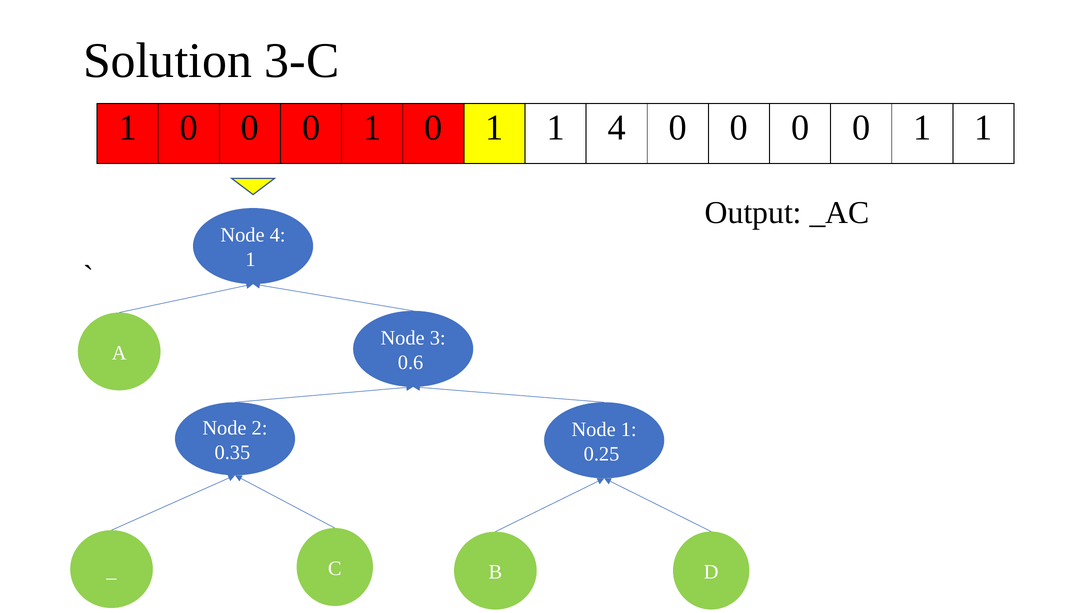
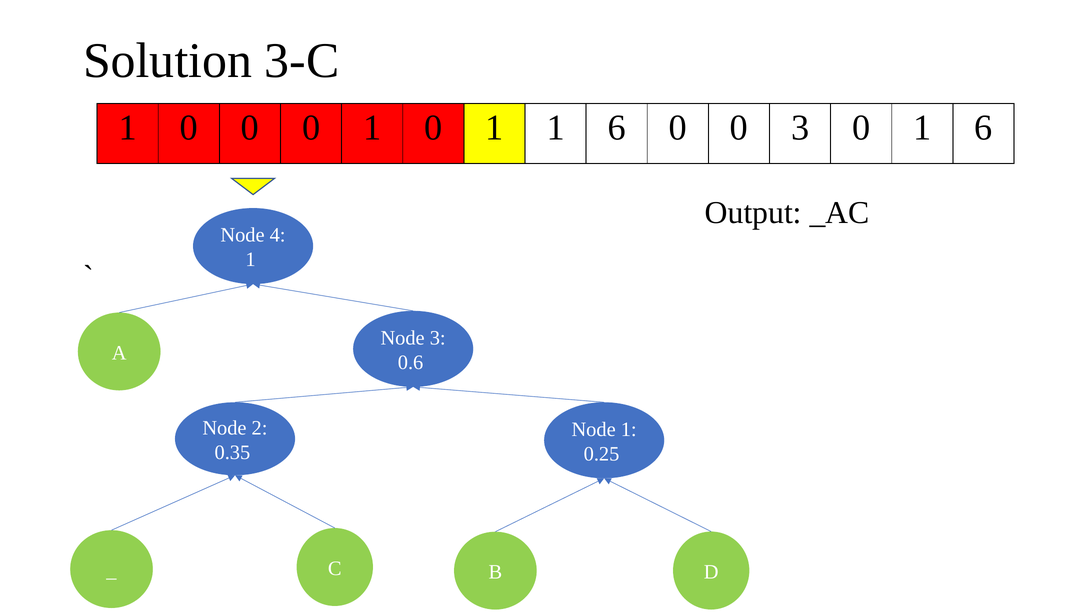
1 1 4: 4 -> 6
0 at (800, 128): 0 -> 3
1 at (983, 128): 1 -> 6
